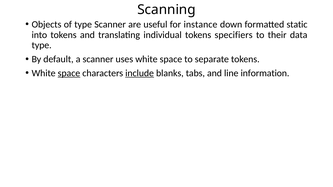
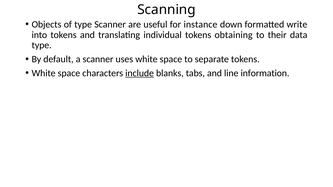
static: static -> write
specifiers: specifiers -> obtaining
space at (69, 73) underline: present -> none
